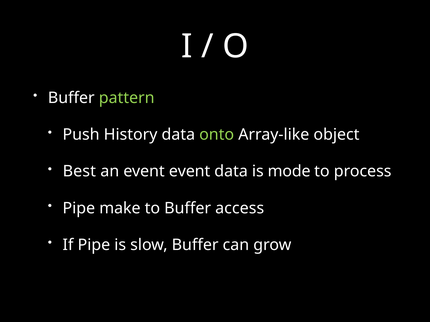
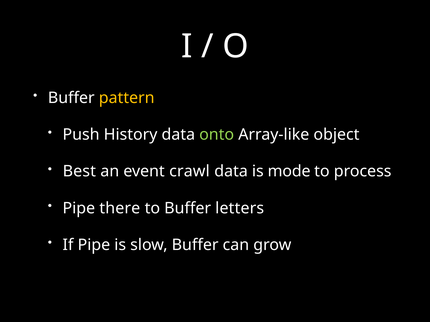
pattern colour: light green -> yellow
event event: event -> crawl
make: make -> there
access: access -> letters
